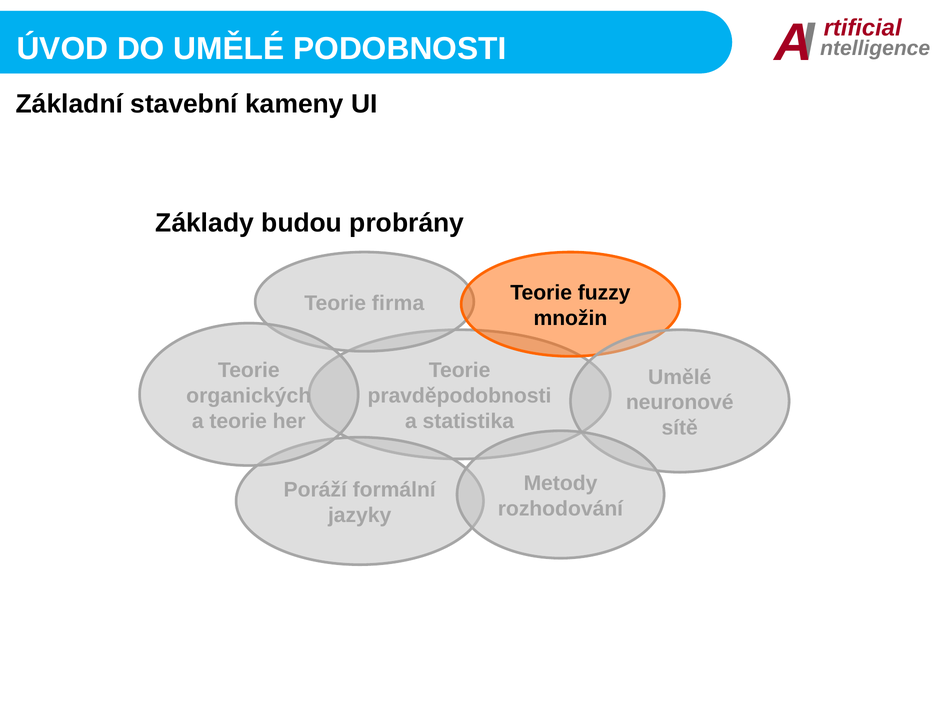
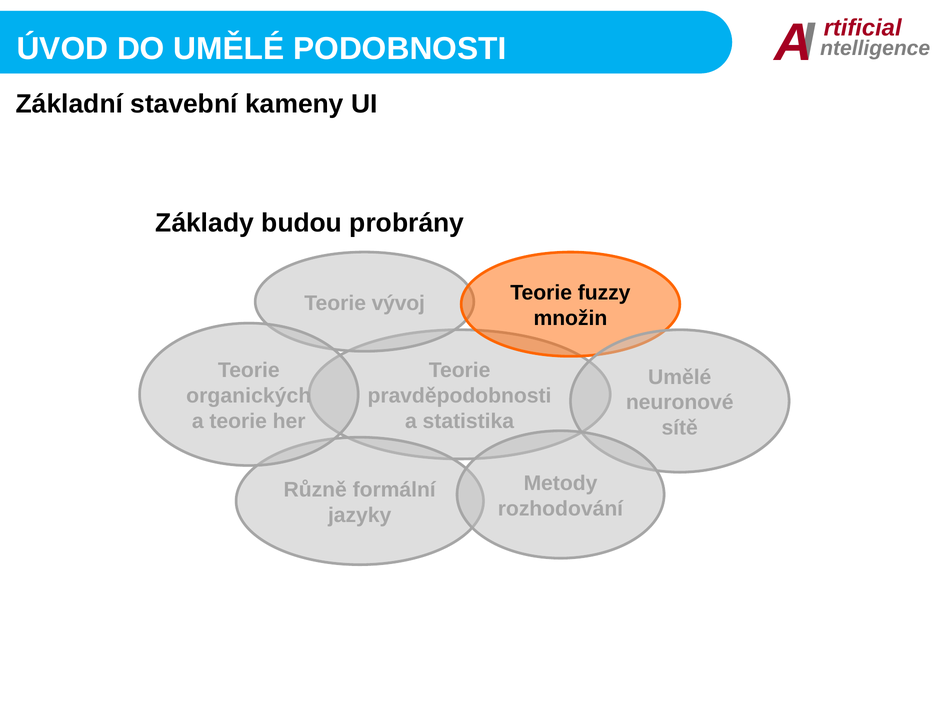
firma: firma -> vývoj
Poráží: Poráží -> Různě
